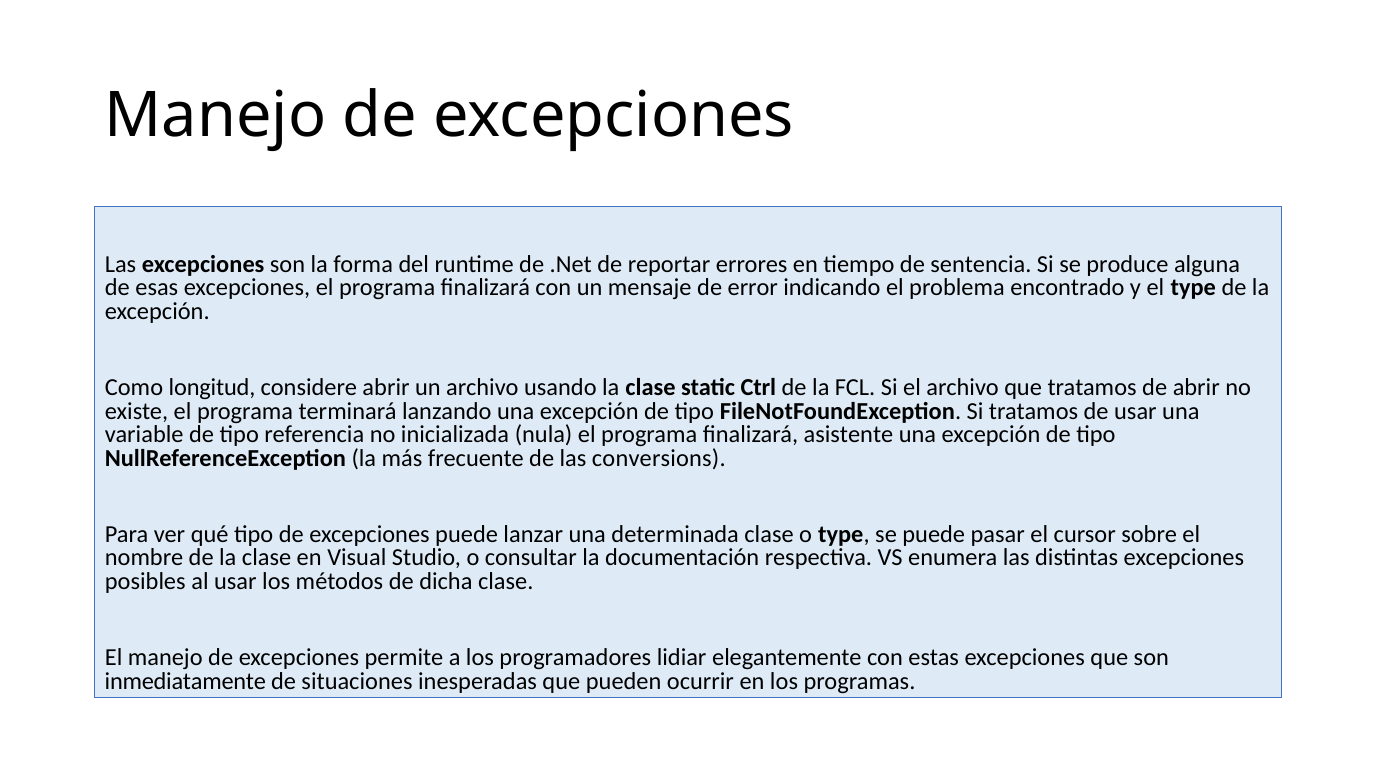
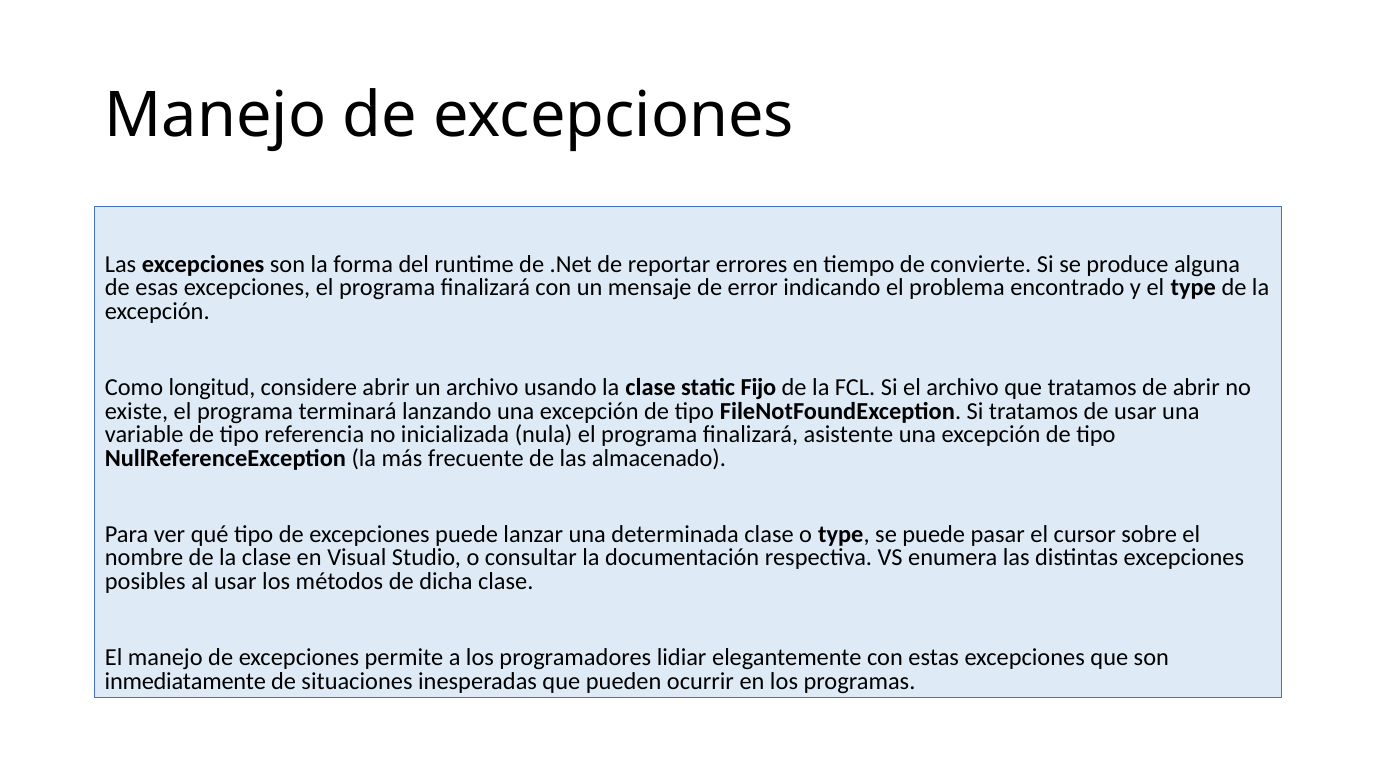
sentencia: sentencia -> convierte
Ctrl: Ctrl -> Fijo
conversions: conversions -> almacenado
